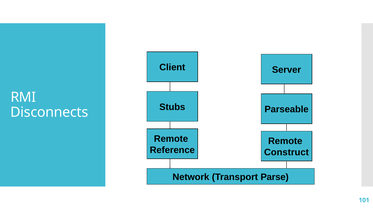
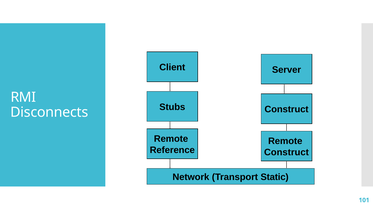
Parseable at (287, 109): Parseable -> Construct
Parse: Parse -> Static
